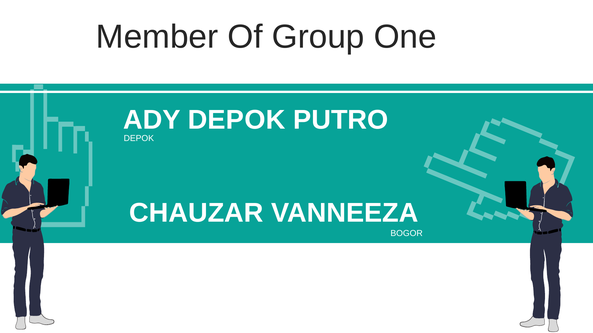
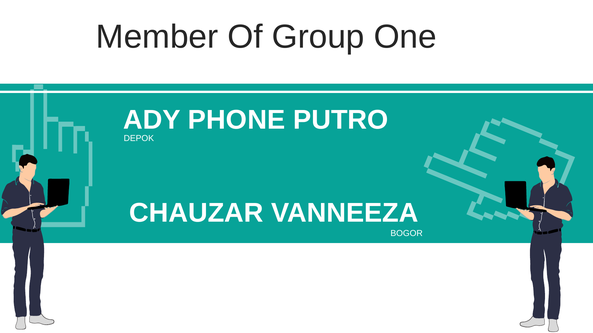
ADY DEPOK: DEPOK -> PHONE
